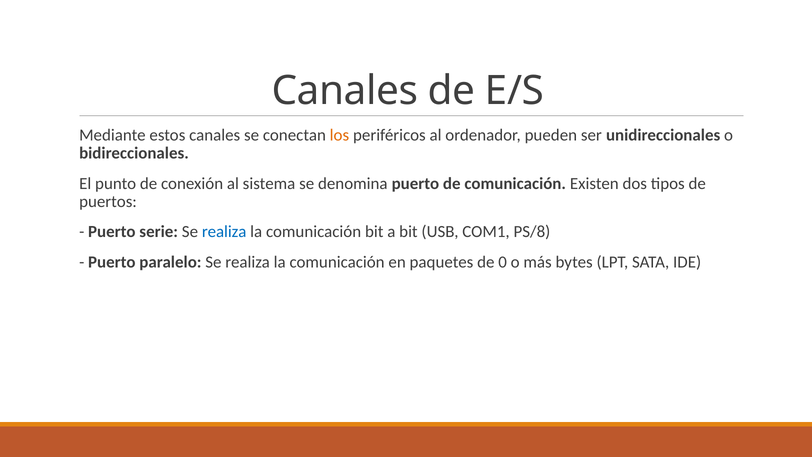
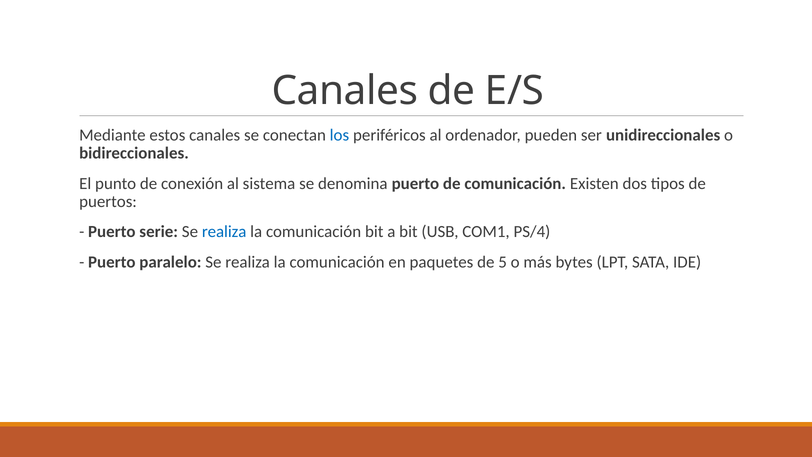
los colour: orange -> blue
PS/8: PS/8 -> PS/4
0: 0 -> 5
